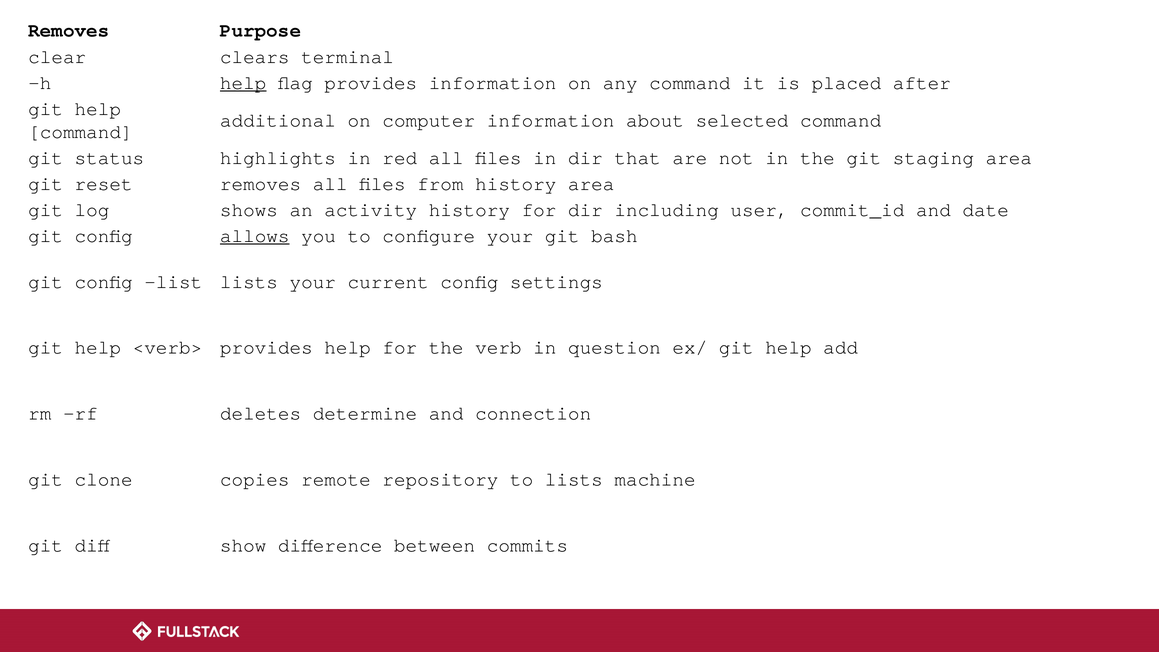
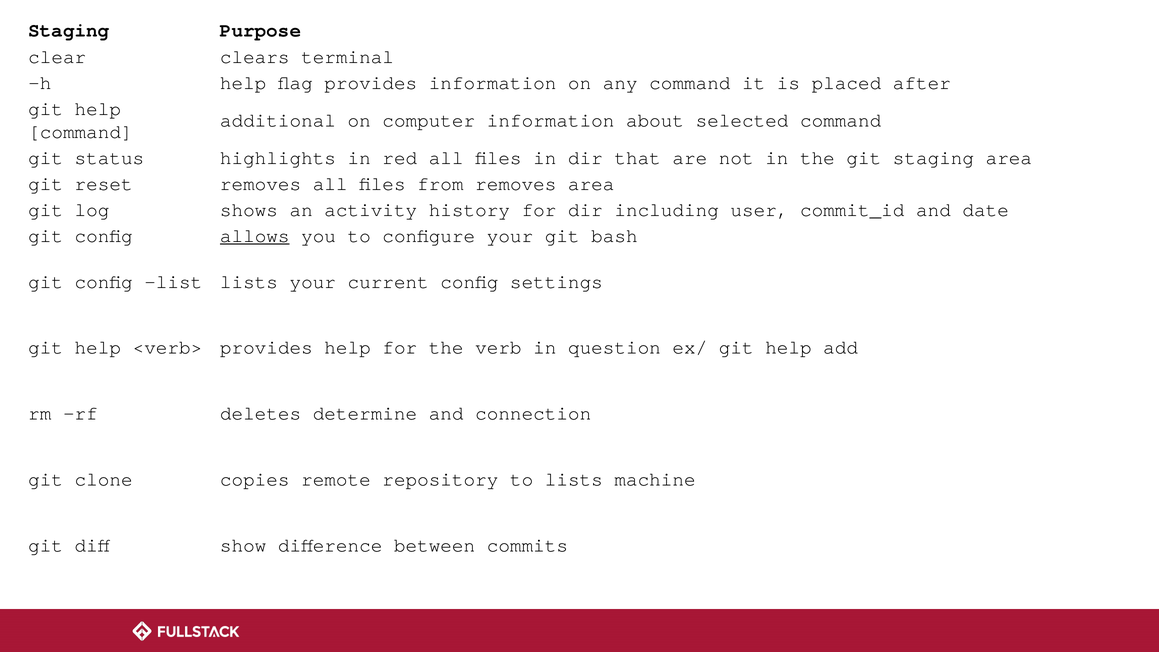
Removes at (69, 30): Removes -> Staging
help at (243, 83) underline: present -> none
from history: history -> removes
